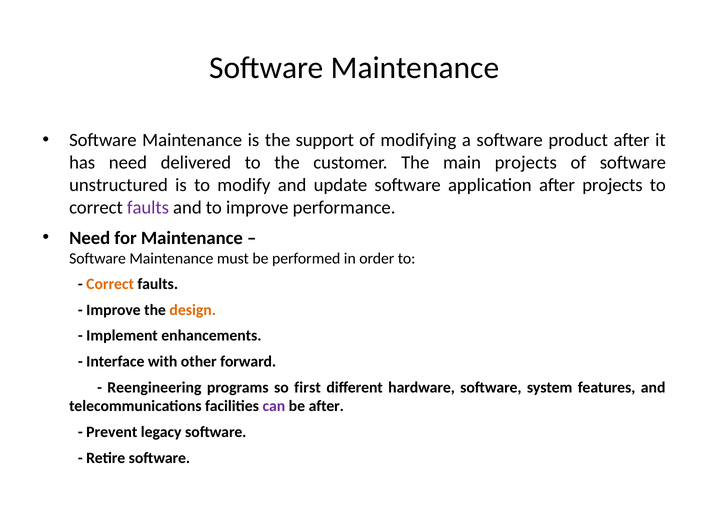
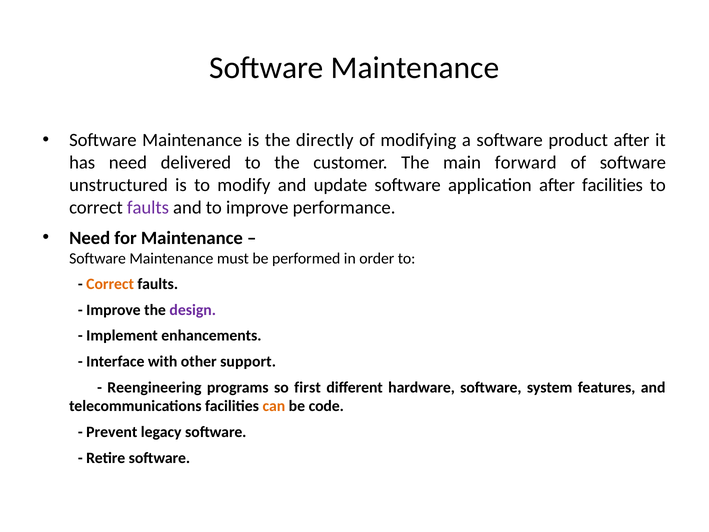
support: support -> directly
main projects: projects -> forward
after projects: projects -> facilities
design colour: orange -> purple
forward: forward -> support
can colour: purple -> orange
be after: after -> code
